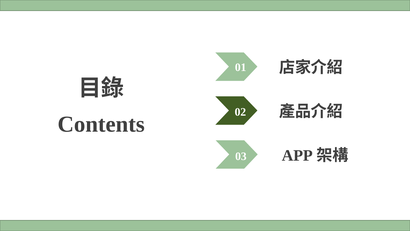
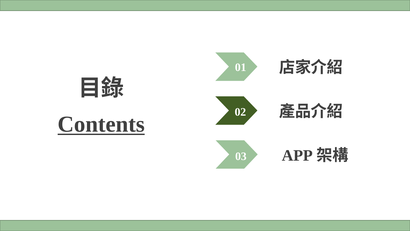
Contents underline: none -> present
